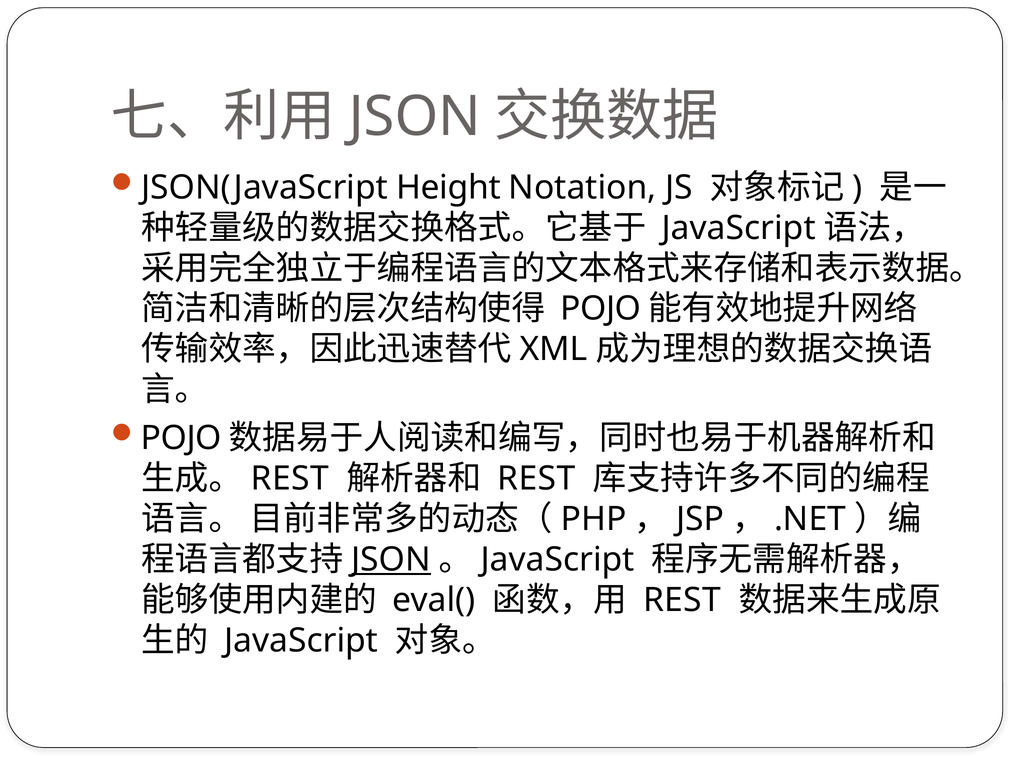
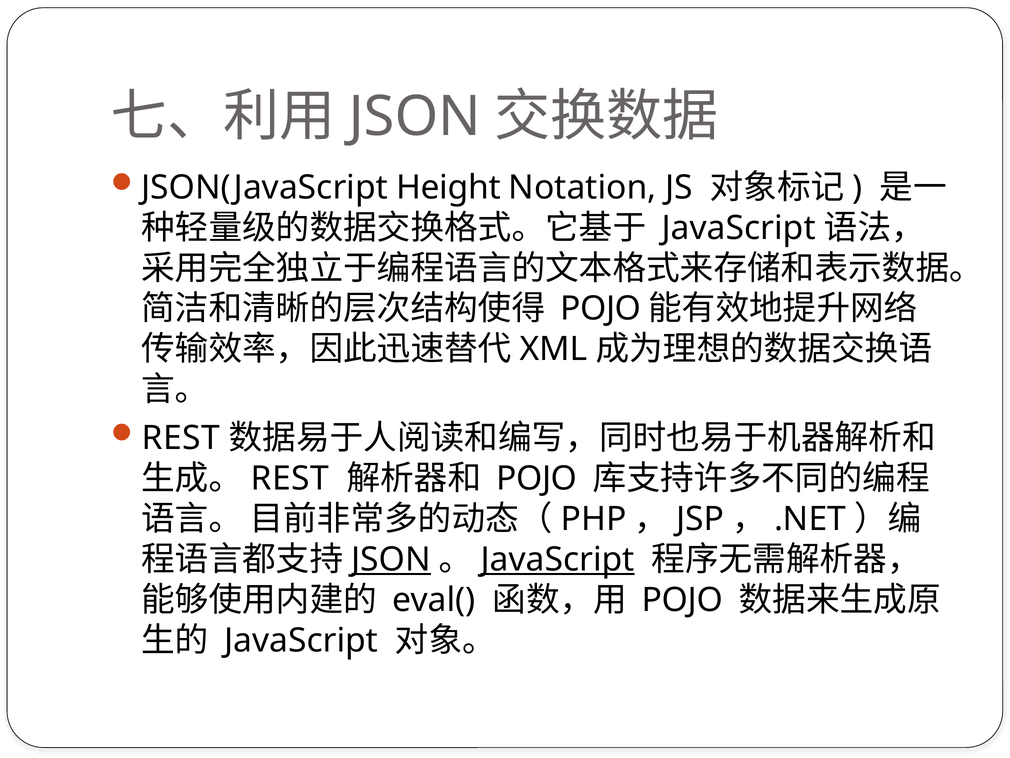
POJO at (181, 438): POJO -> REST
REST at (536, 478): REST -> POJO
JavaScript at (558, 559) underline: none -> present
REST at (682, 600): REST -> POJO
